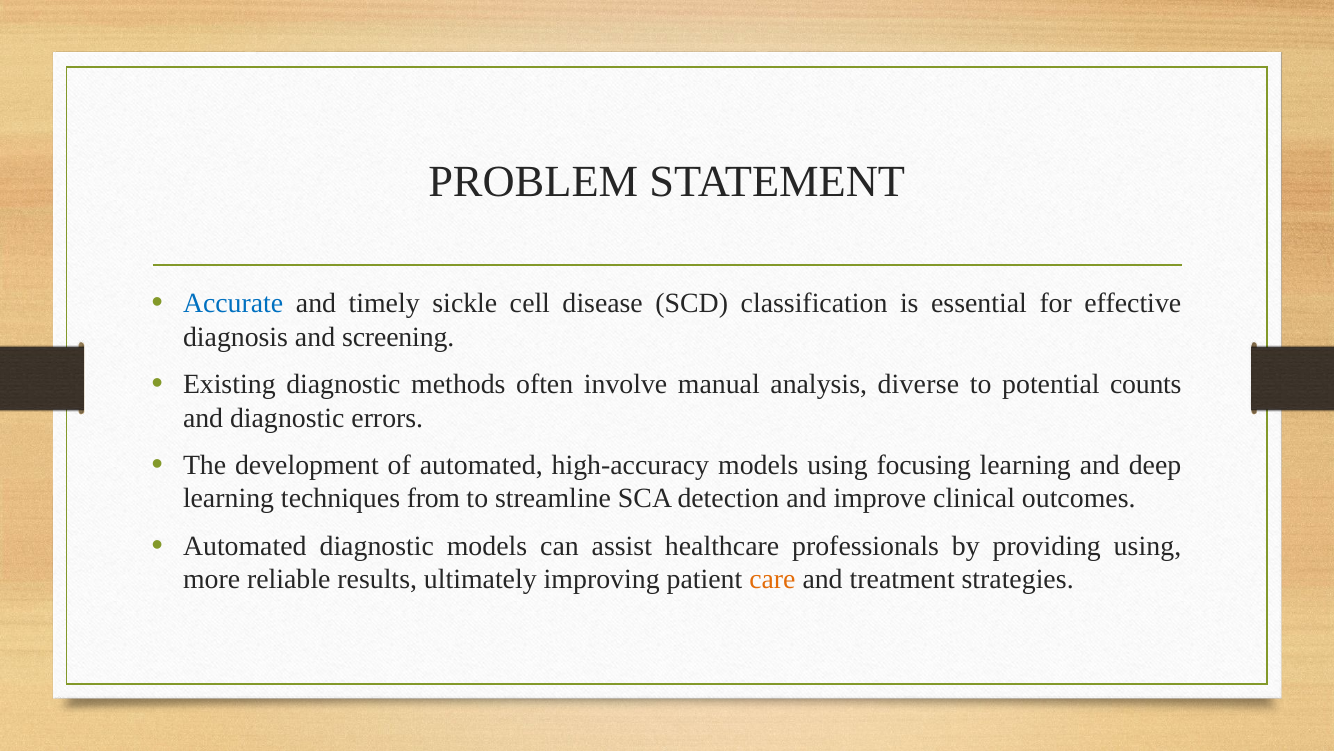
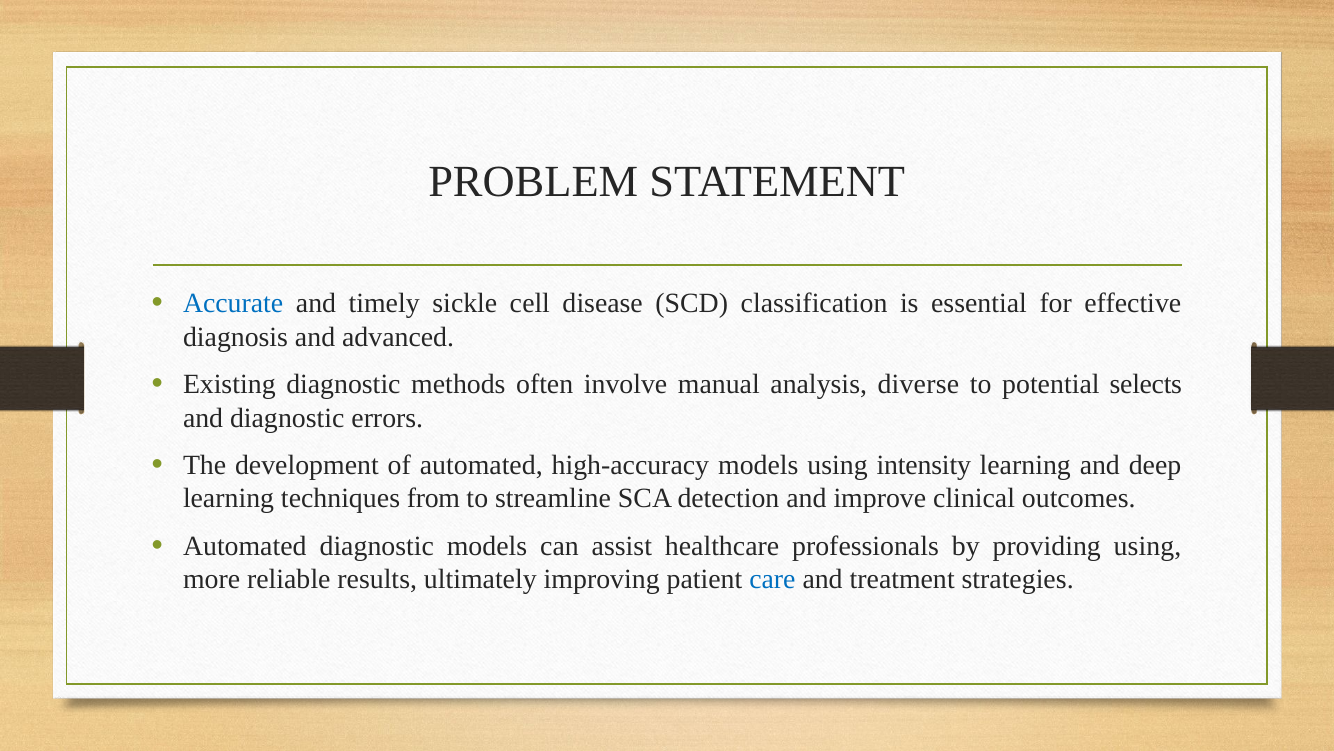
screening: screening -> advanced
counts: counts -> selects
focusing: focusing -> intensity
care colour: orange -> blue
